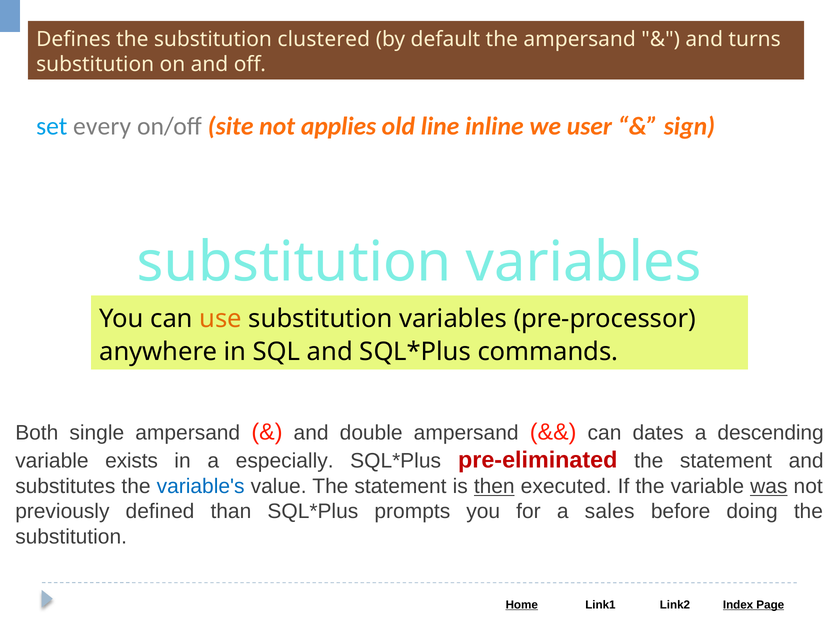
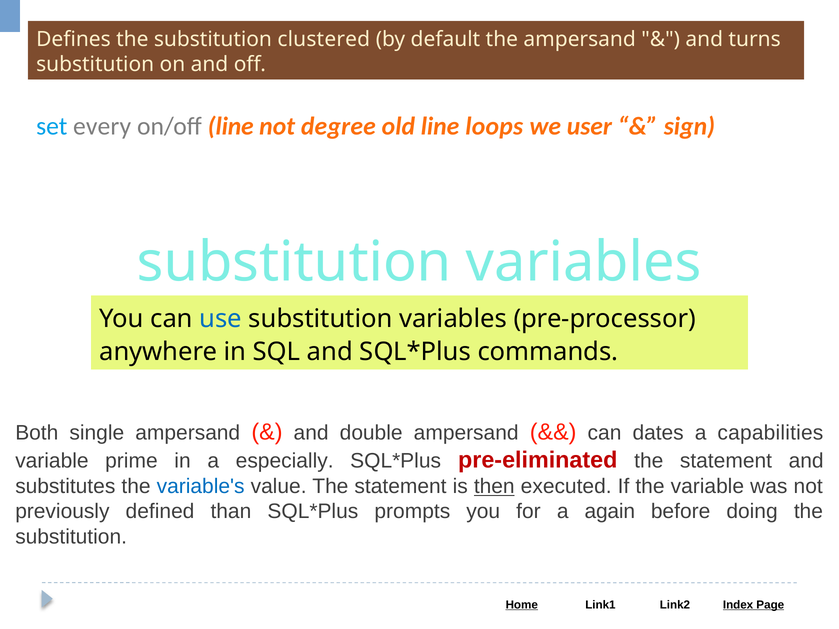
on/off site: site -> line
applies: applies -> degree
inline: inline -> loops
use colour: orange -> blue
descending: descending -> capabilities
exists: exists -> prime
was underline: present -> none
sales: sales -> again
